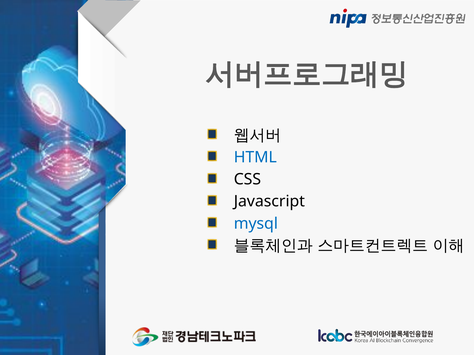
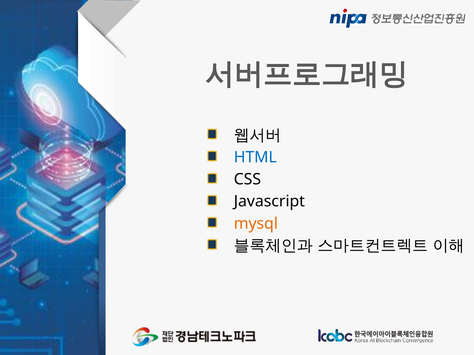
mysql colour: blue -> orange
